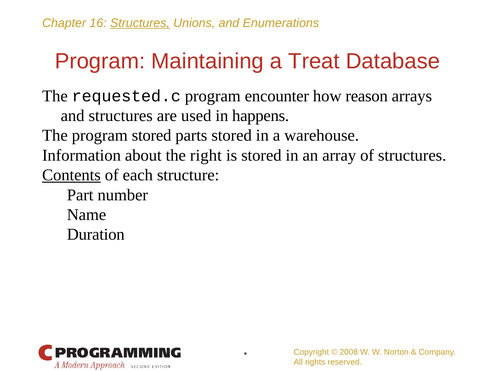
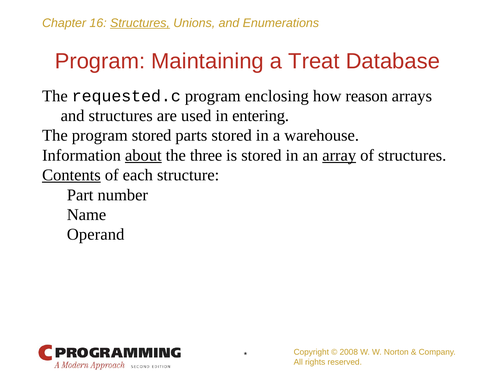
encounter: encounter -> enclosing
happens: happens -> entering
about underline: none -> present
right: right -> three
array underline: none -> present
Duration: Duration -> Operand
